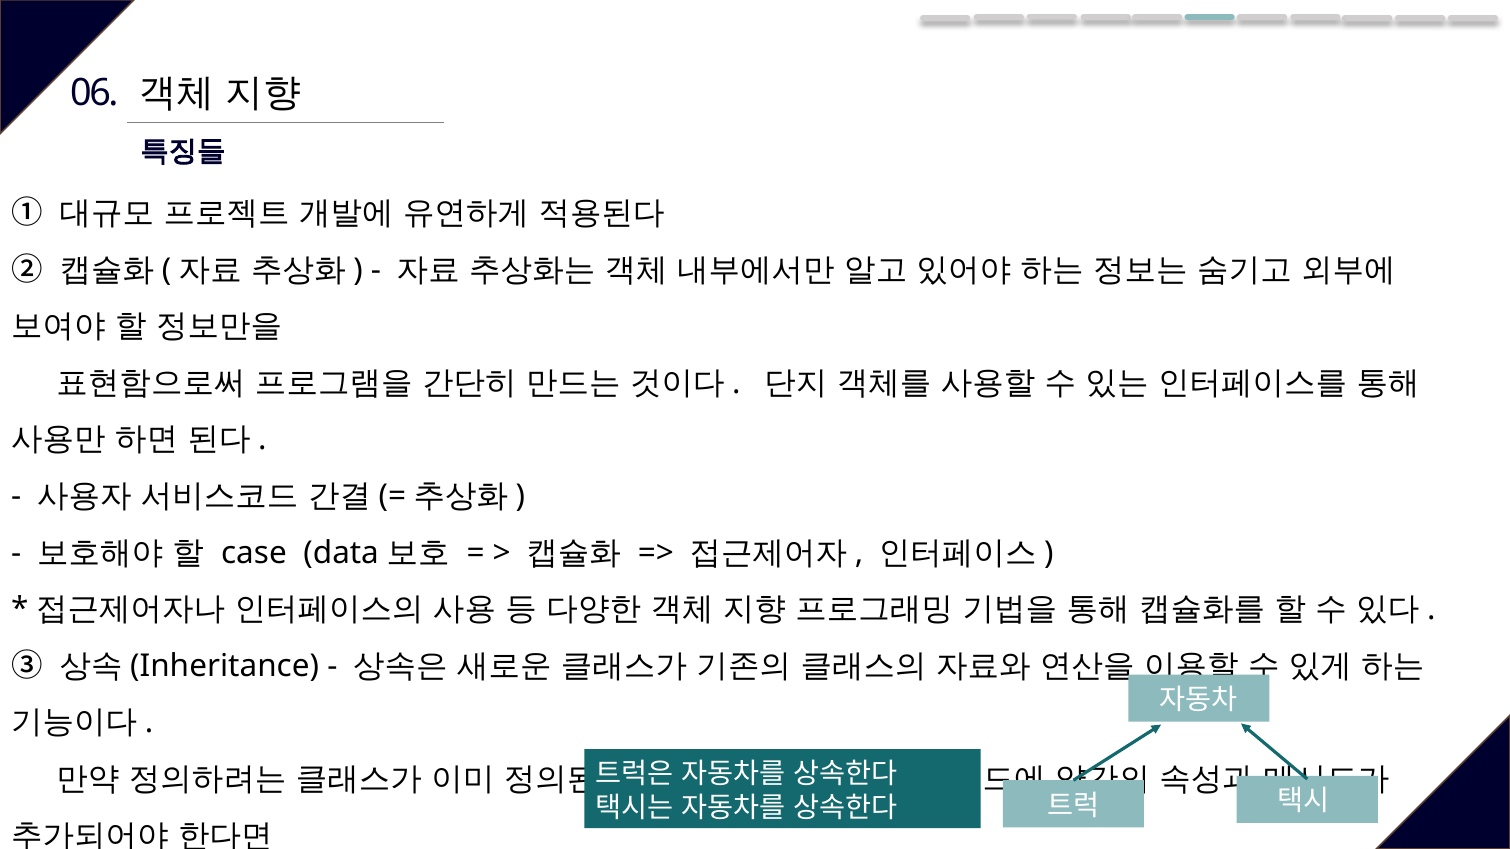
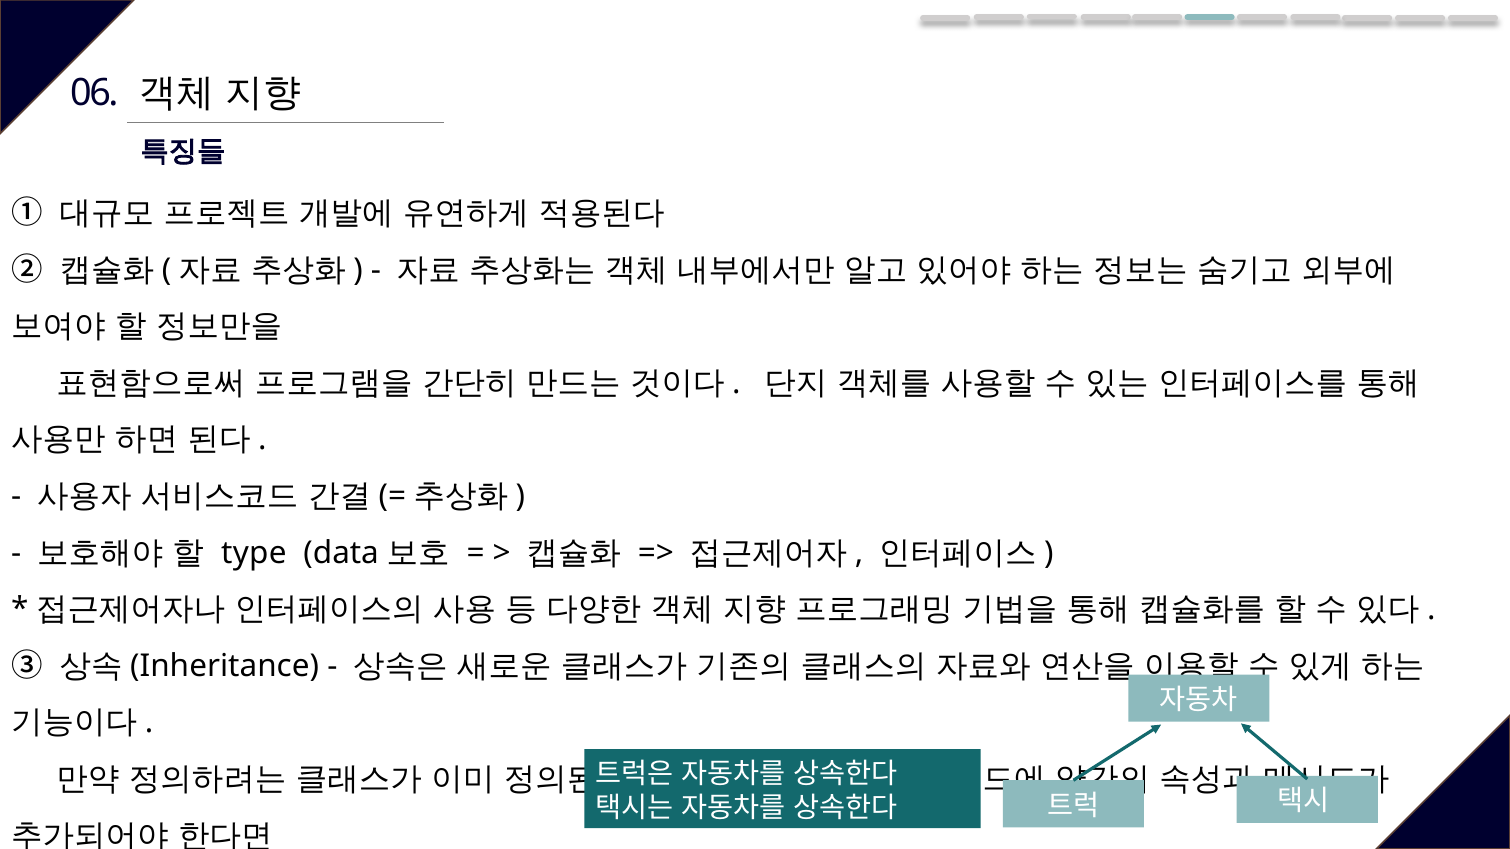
case: case -> type
